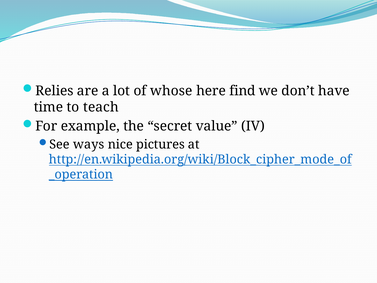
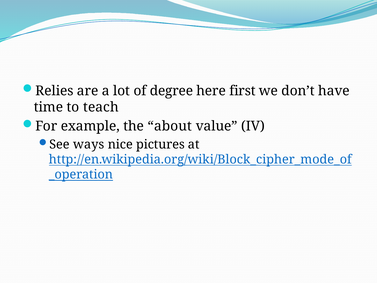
whose: whose -> degree
find: find -> first
secret: secret -> about
